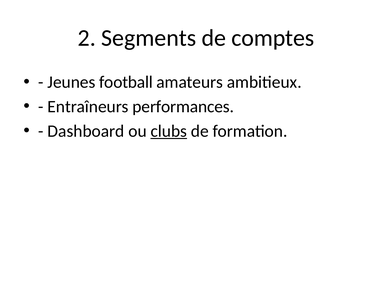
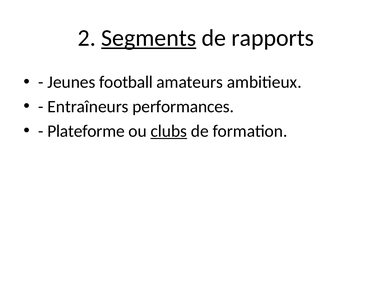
Segments underline: none -> present
comptes: comptes -> rapports
Dashboard: Dashboard -> Plateforme
